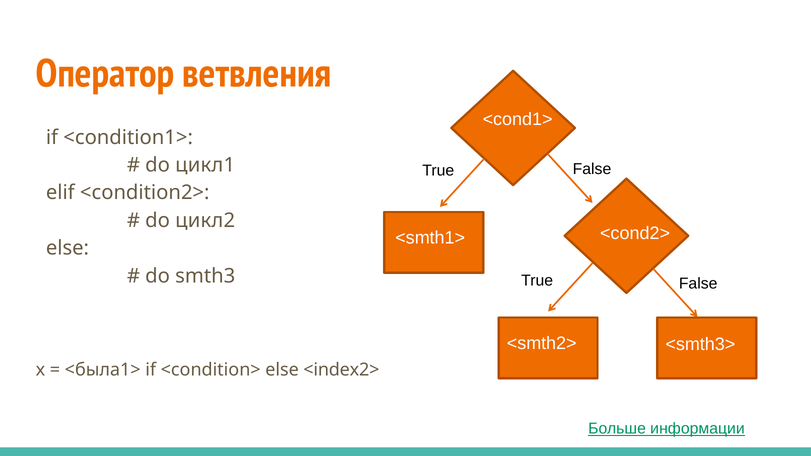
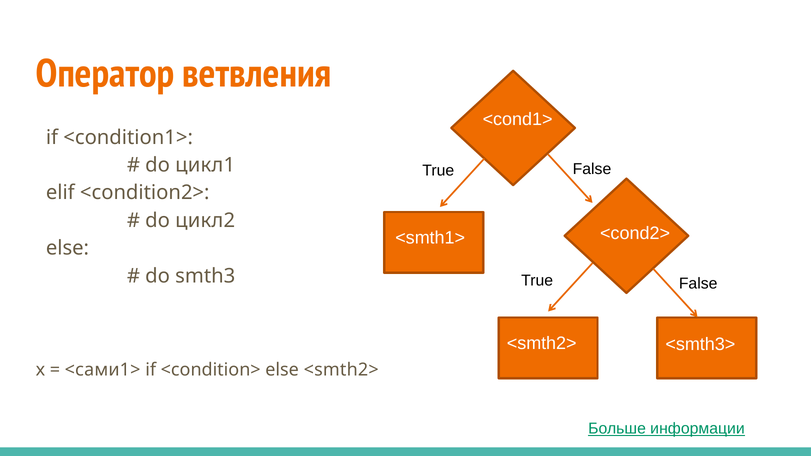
<была1>: <была1> -> <сами1>
else <index2>: <index2> -> <smth2>
